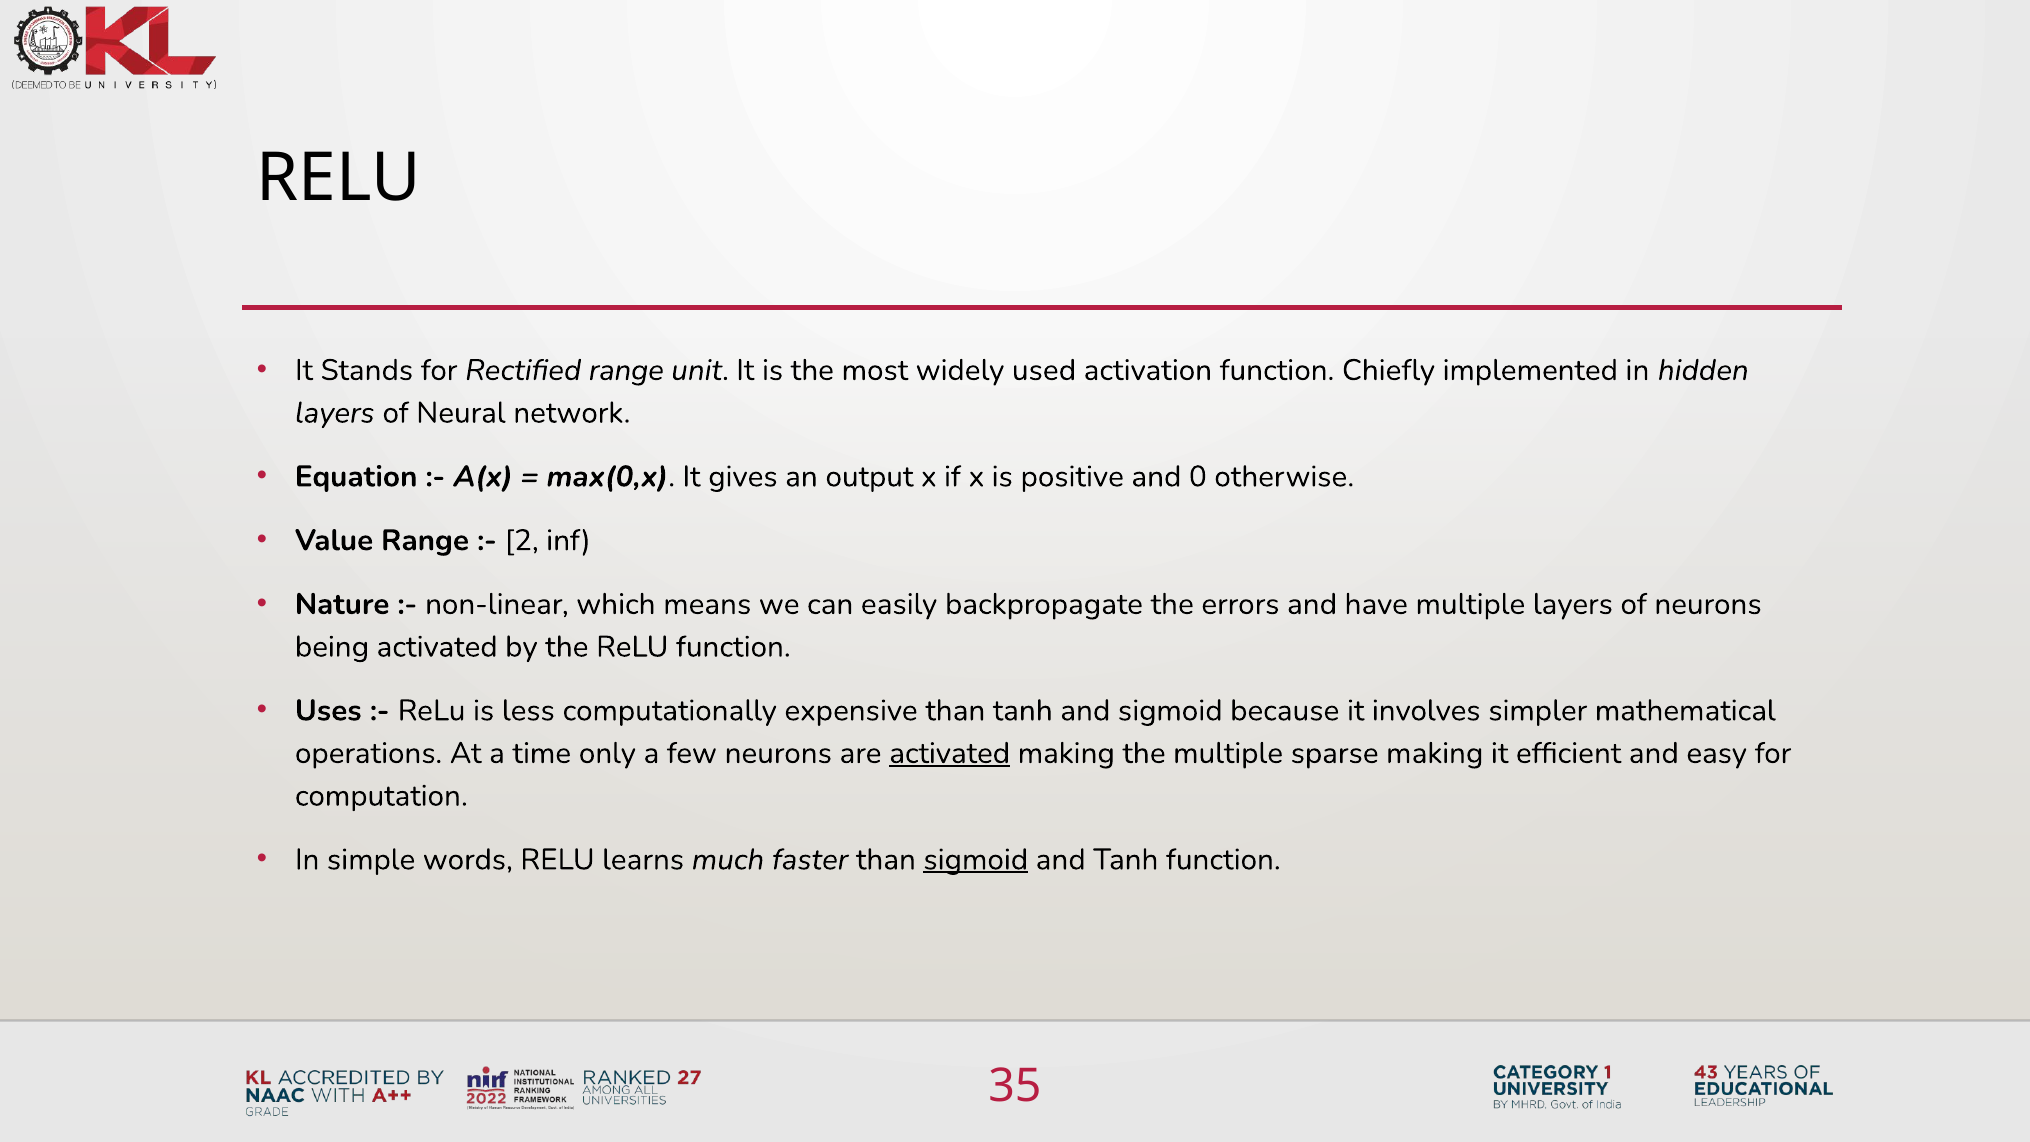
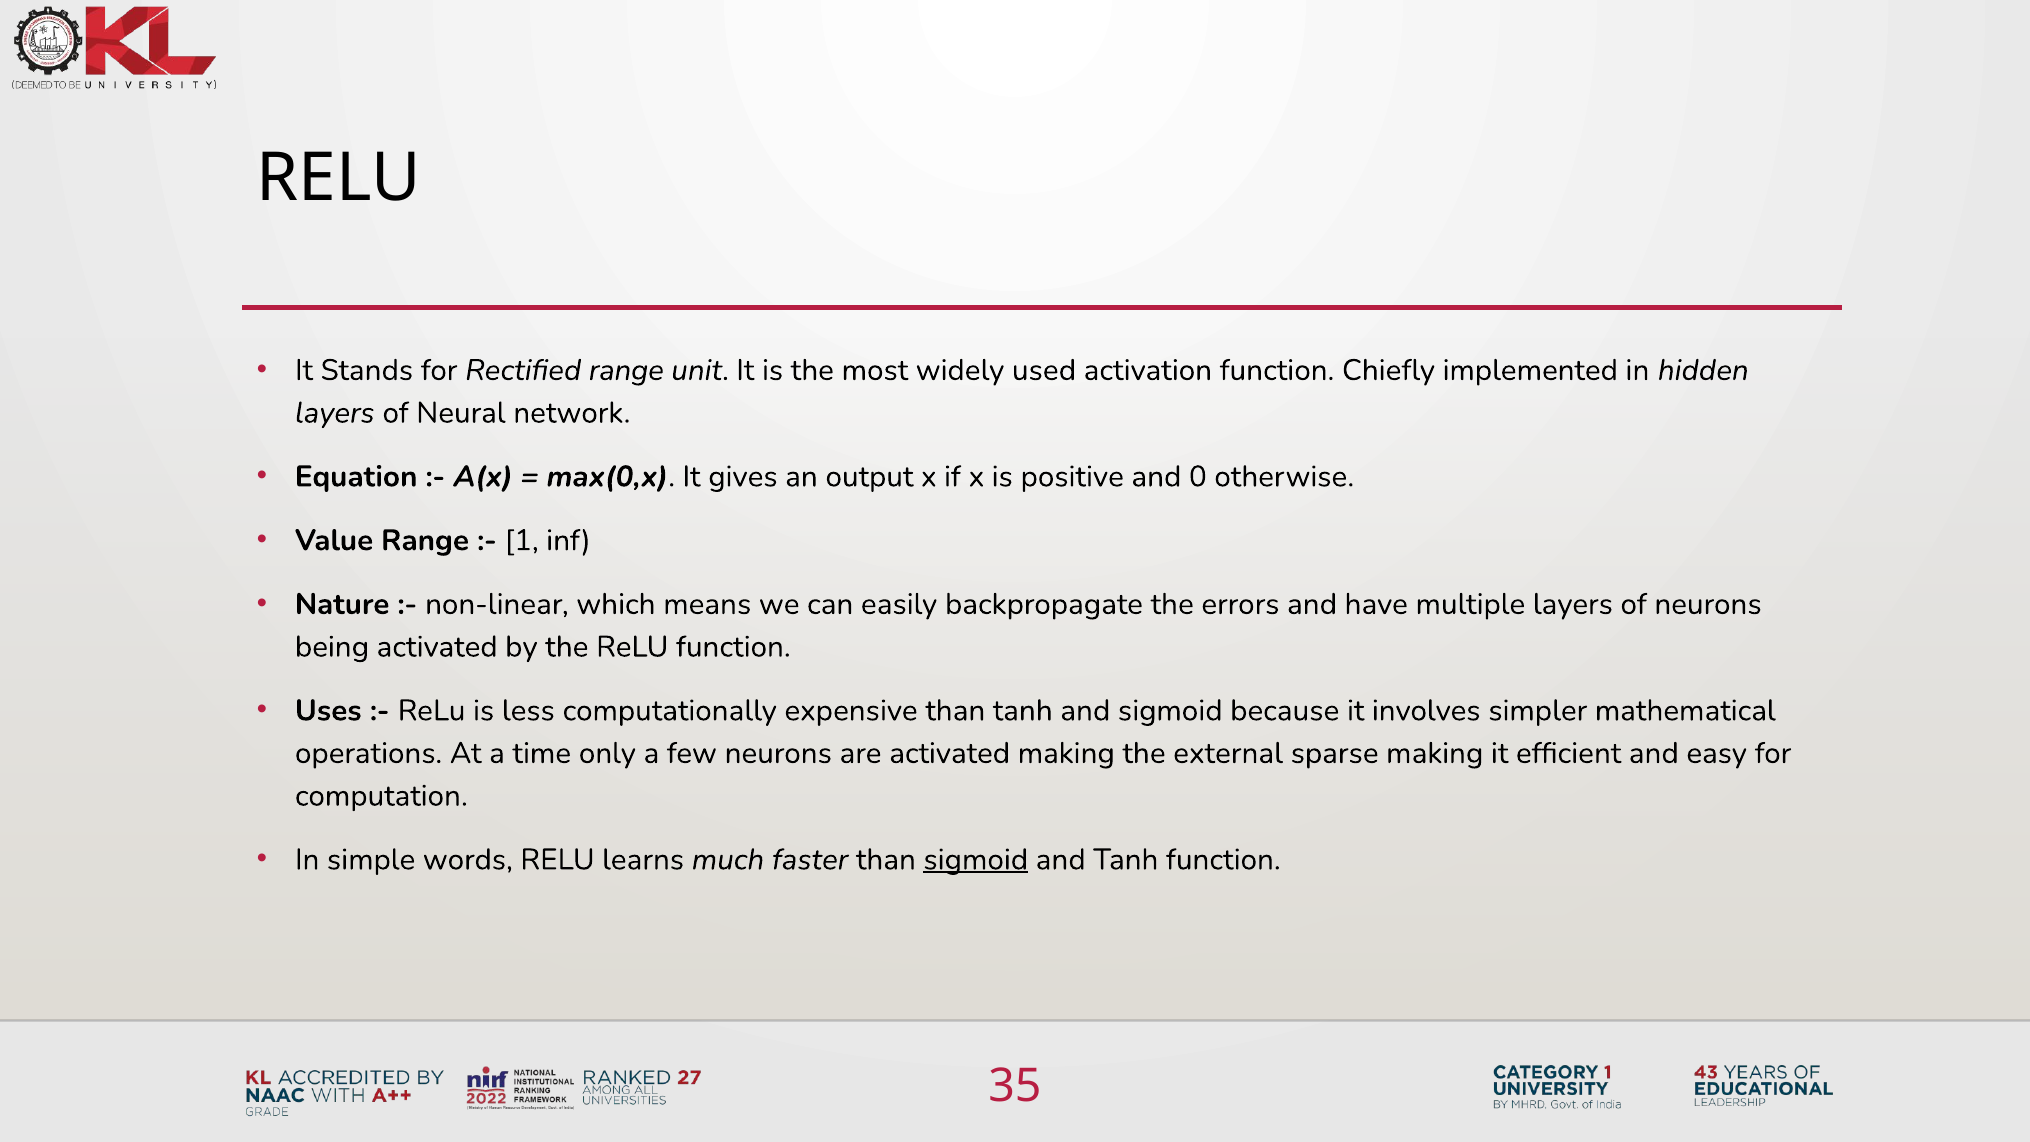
2: 2 -> 1
activated at (950, 753) underline: present -> none
the multiple: multiple -> external
